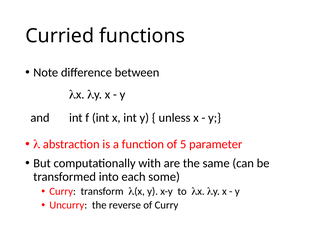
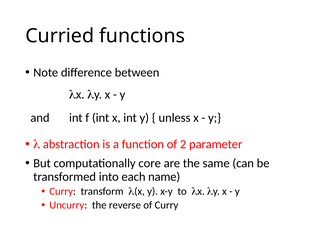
5: 5 -> 2
with: with -> core
some: some -> name
